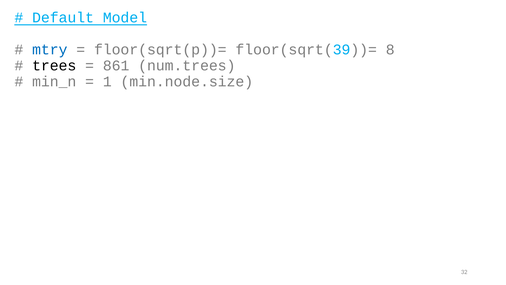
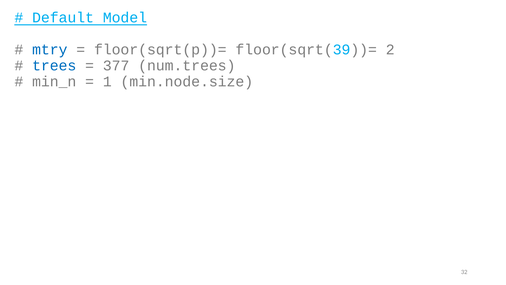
8: 8 -> 2
trees colour: black -> blue
861: 861 -> 377
